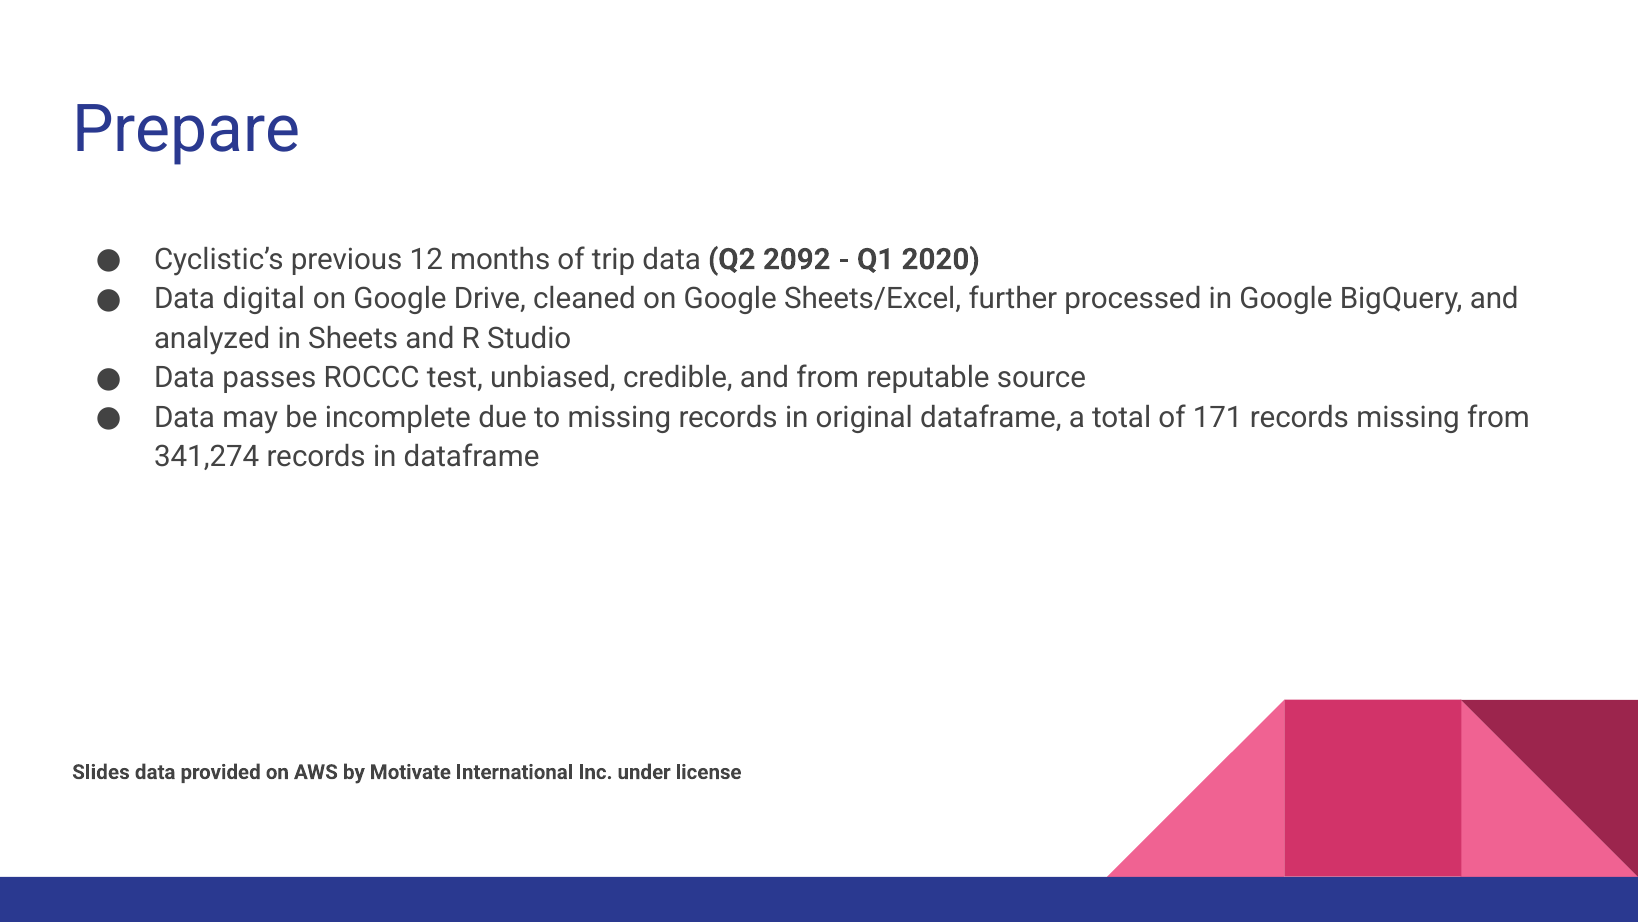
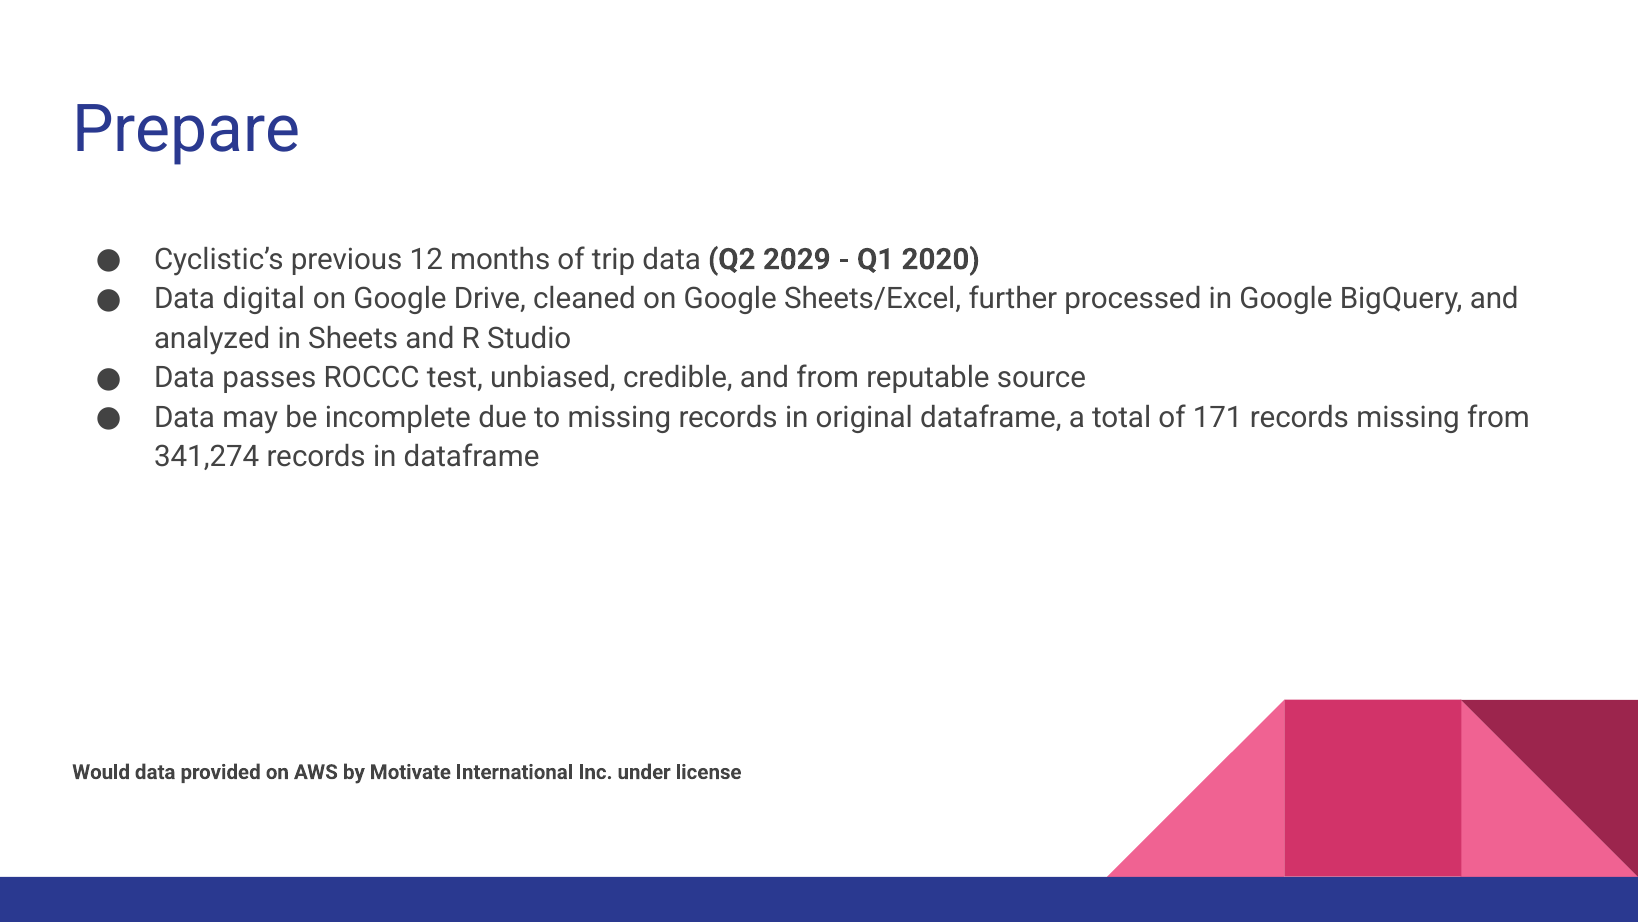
2092: 2092 -> 2029
Slides: Slides -> Would
